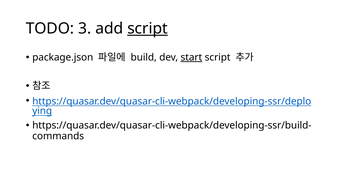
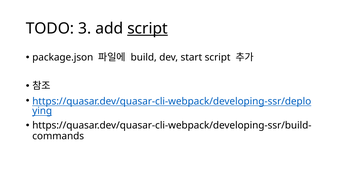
start underline: present -> none
